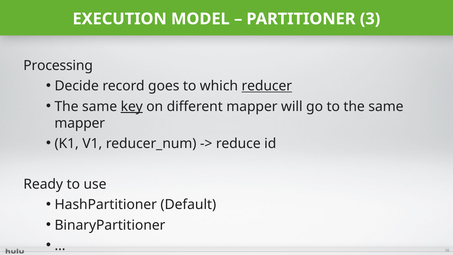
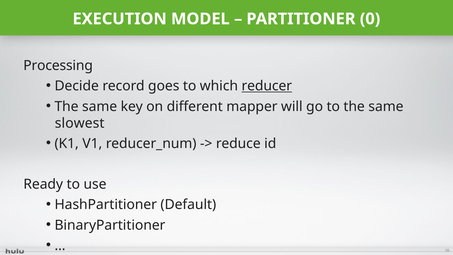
3: 3 -> 0
key underline: present -> none
mapper at (80, 123): mapper -> slowest
